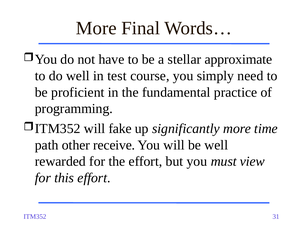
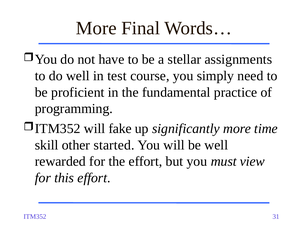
approximate: approximate -> assignments
path: path -> skill
receive: receive -> started
